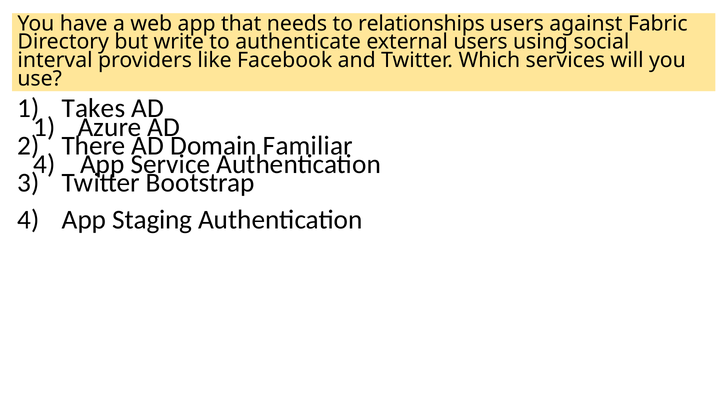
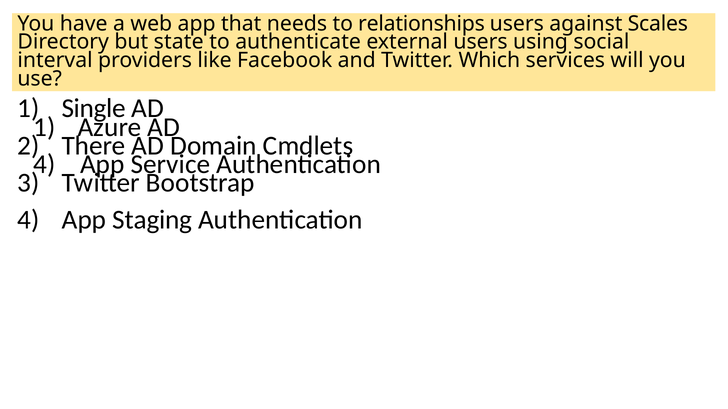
Fabric: Fabric -> Scales
write: write -> state
Takes: Takes -> Single
Familiar: Familiar -> Cmdlets
